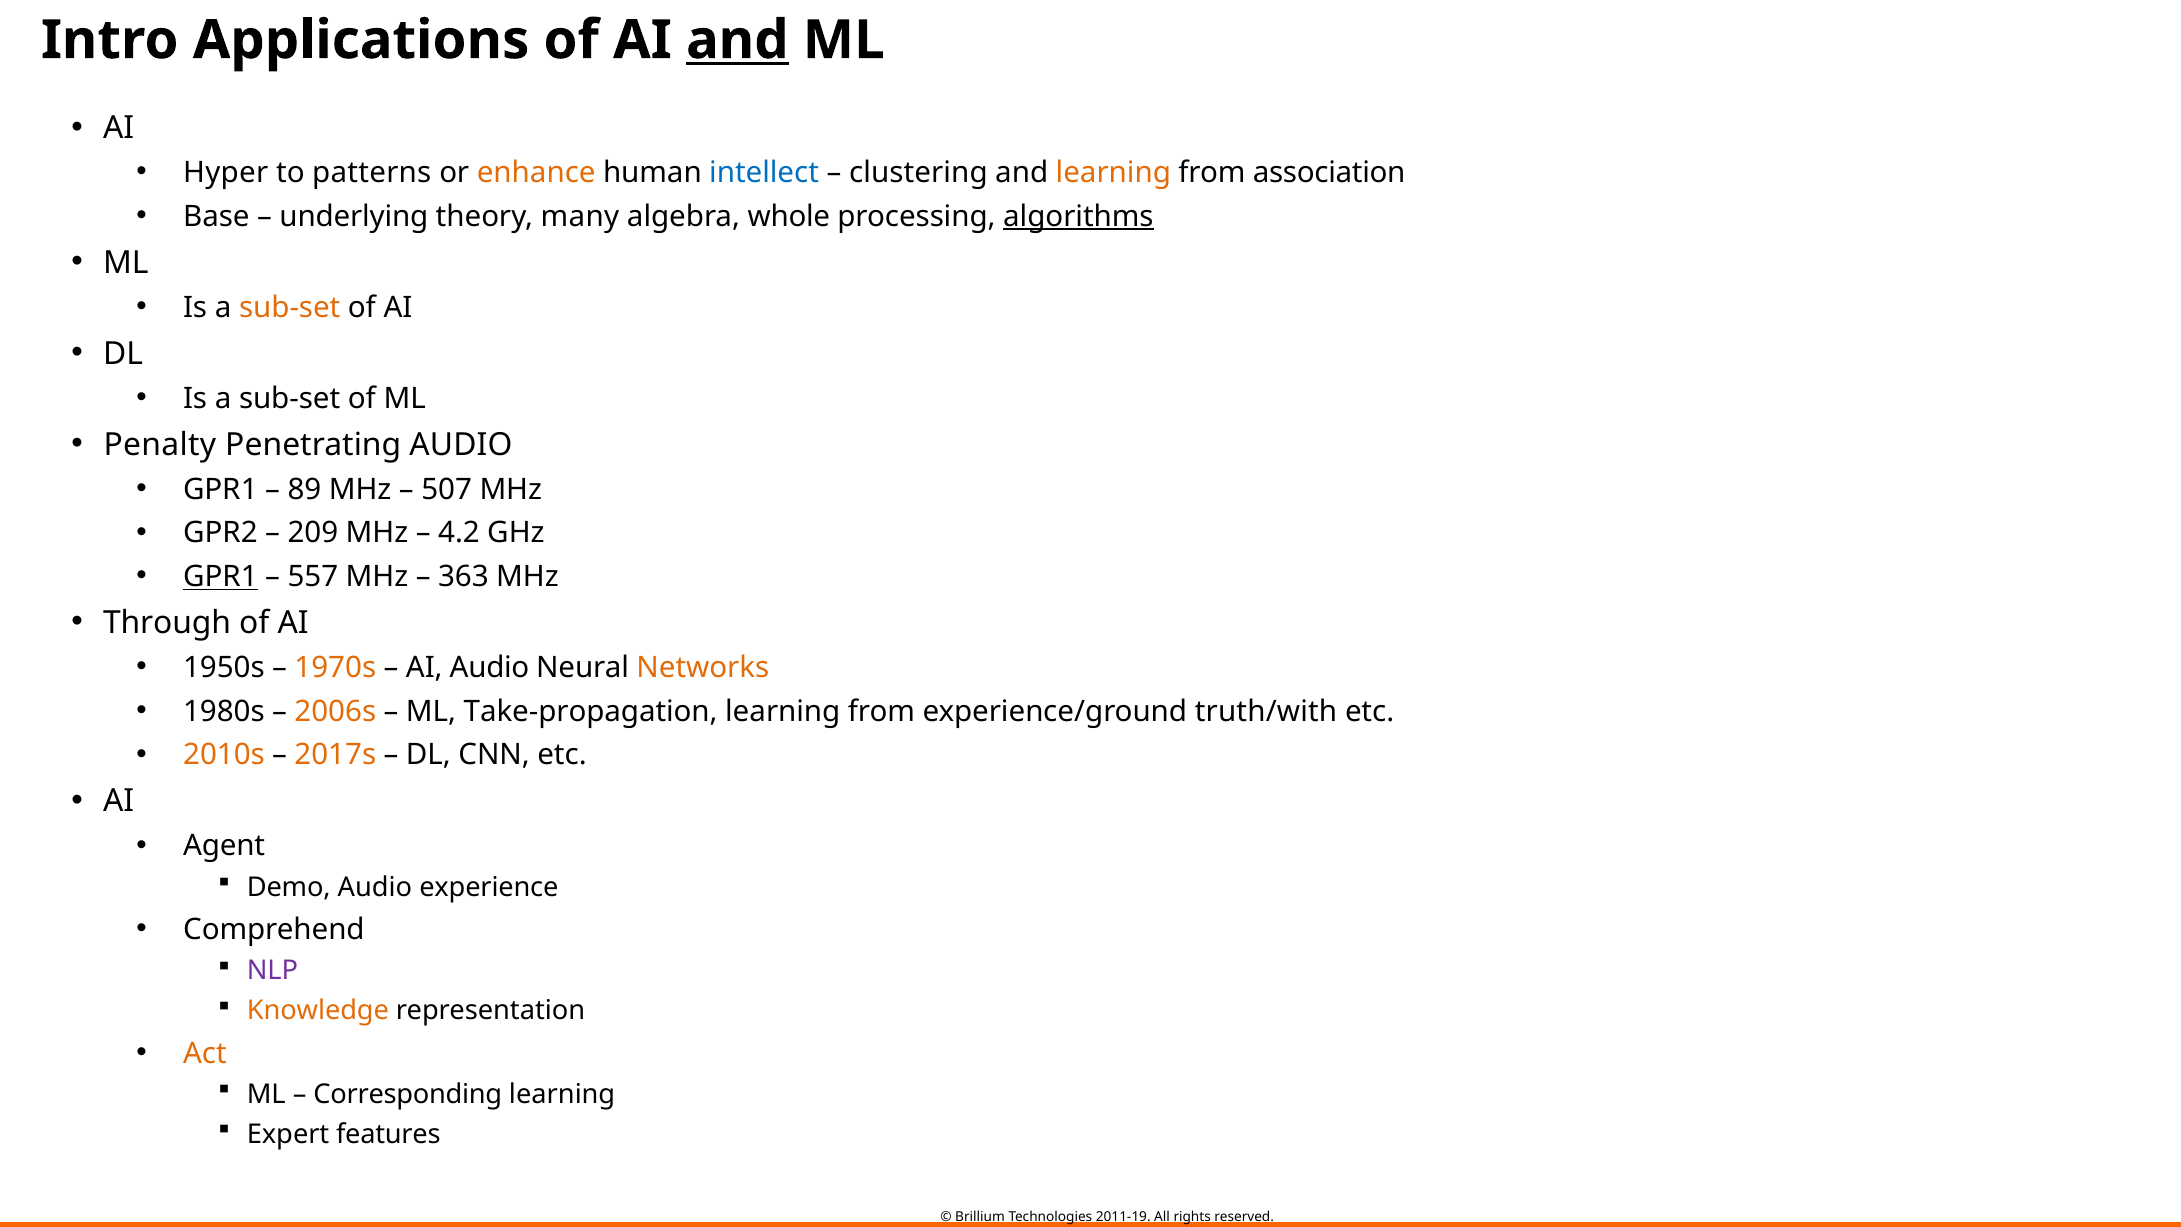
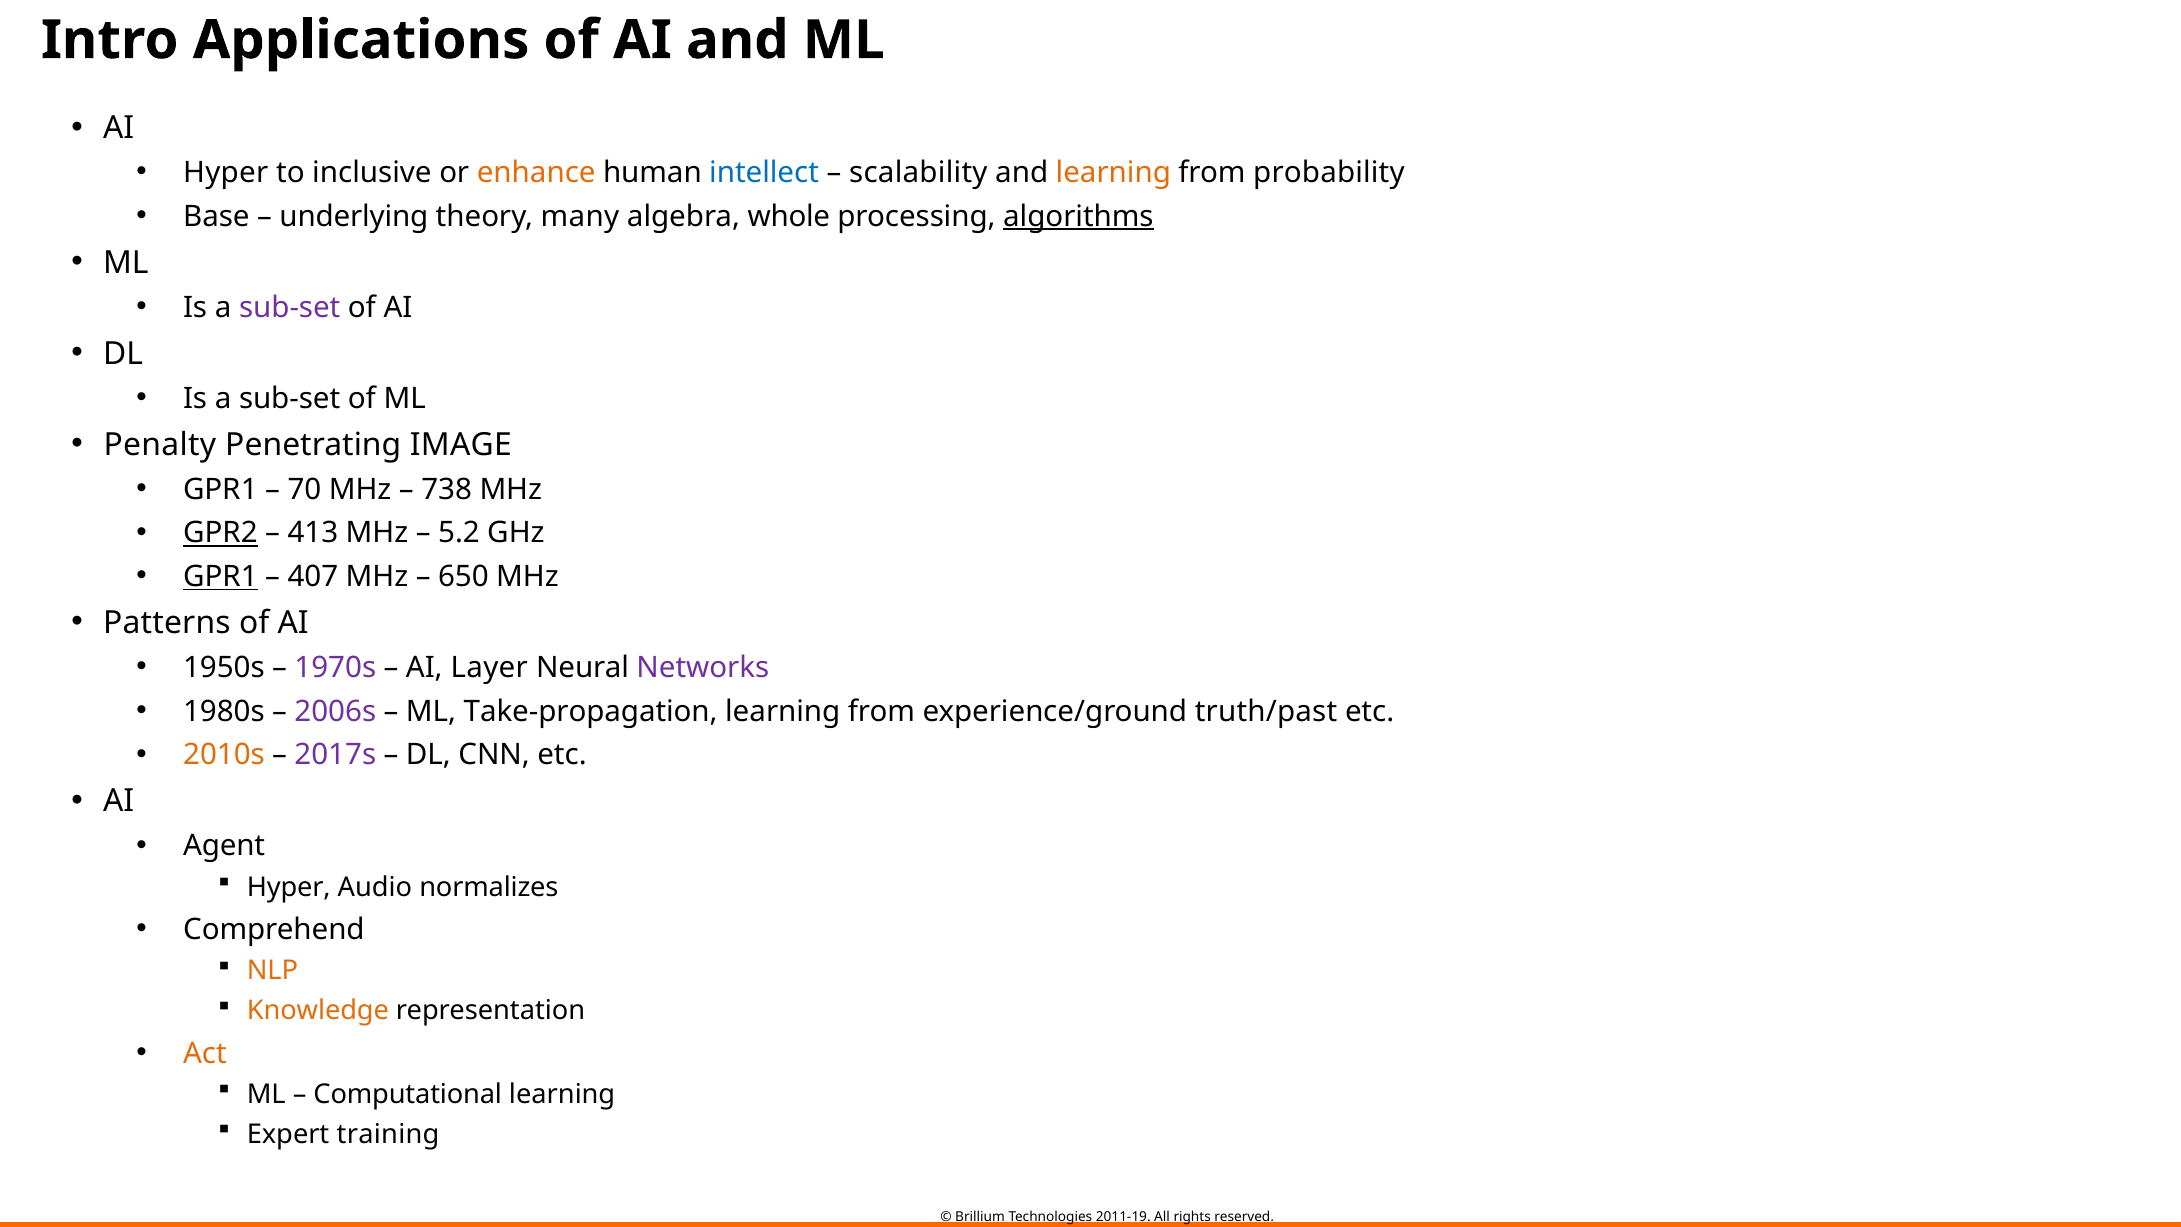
and at (737, 40) underline: present -> none
patterns: patterns -> inclusive
clustering: clustering -> scalability
association: association -> probability
sub-set at (290, 307) colour: orange -> purple
Penetrating AUDIO: AUDIO -> IMAGE
89: 89 -> 70
507: 507 -> 738
GPR2 underline: none -> present
209: 209 -> 413
4.2: 4.2 -> 5.2
557: 557 -> 407
363: 363 -> 650
Through: Through -> Patterns
1970s colour: orange -> purple
AI Audio: Audio -> Layer
Networks colour: orange -> purple
2006s colour: orange -> purple
truth/with: truth/with -> truth/past
2017s colour: orange -> purple
Demo at (289, 887): Demo -> Hyper
experience: experience -> normalizes
NLP colour: purple -> orange
Corresponding: Corresponding -> Computational
features: features -> training
